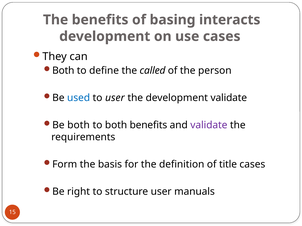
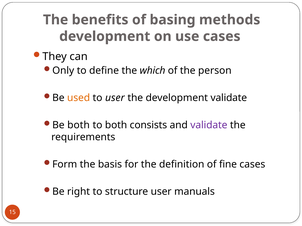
interacts: interacts -> methods
Both at (63, 71): Both -> Only
called: called -> which
used colour: blue -> orange
both benefits: benefits -> consists
title: title -> fine
